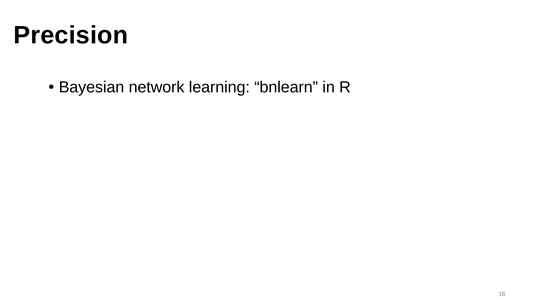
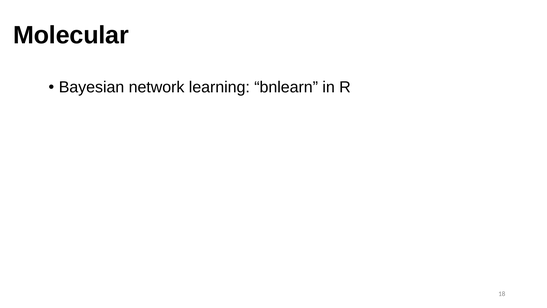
Precision: Precision -> Molecular
